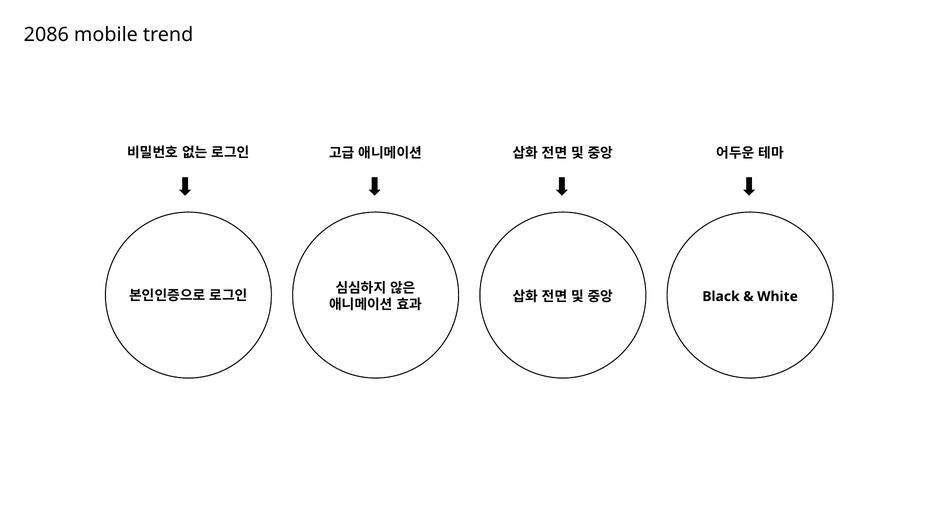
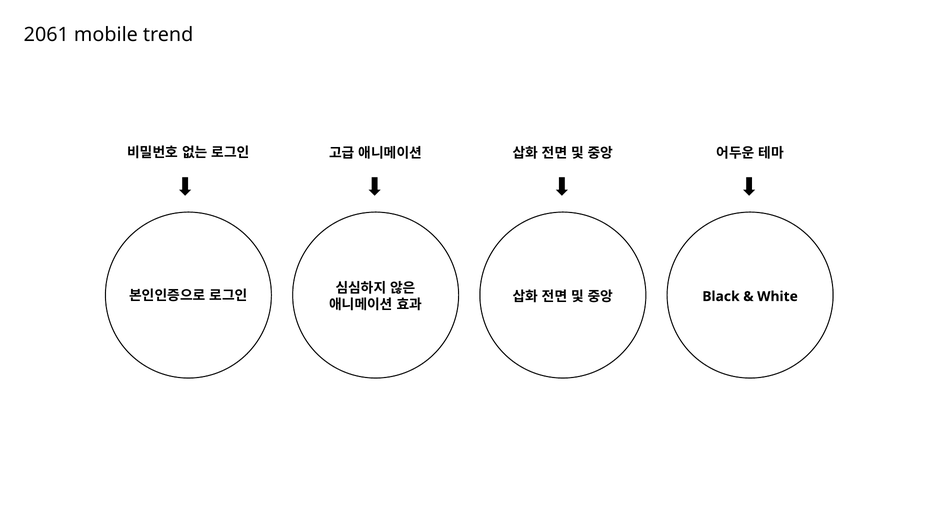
2086: 2086 -> 2061
